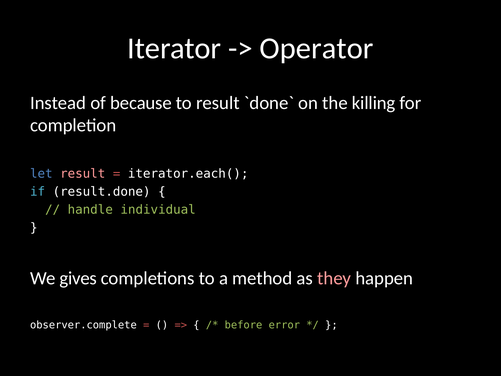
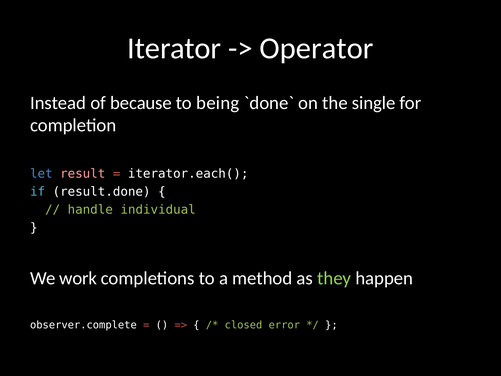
to result: result -> being
killing: killing -> single
gives: gives -> work
they colour: pink -> light green
before: before -> closed
